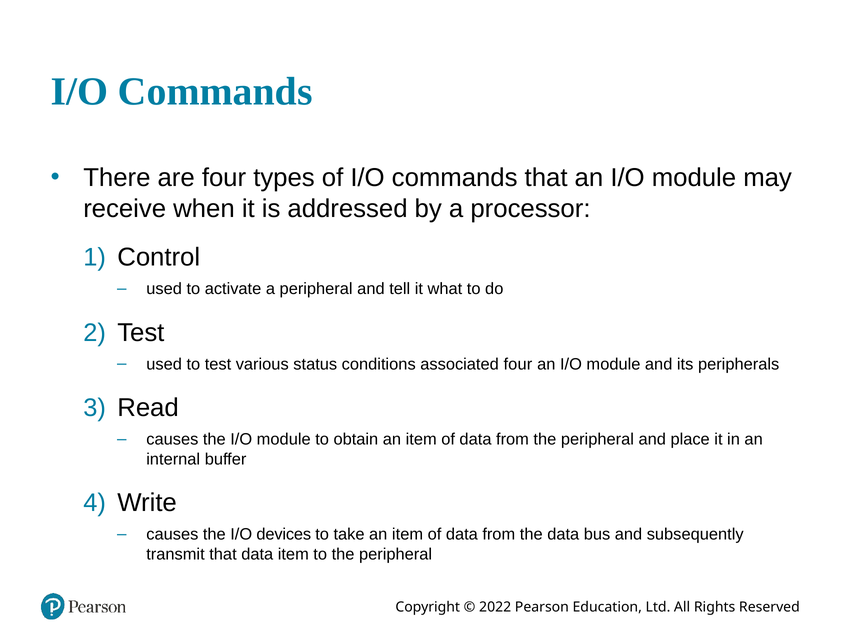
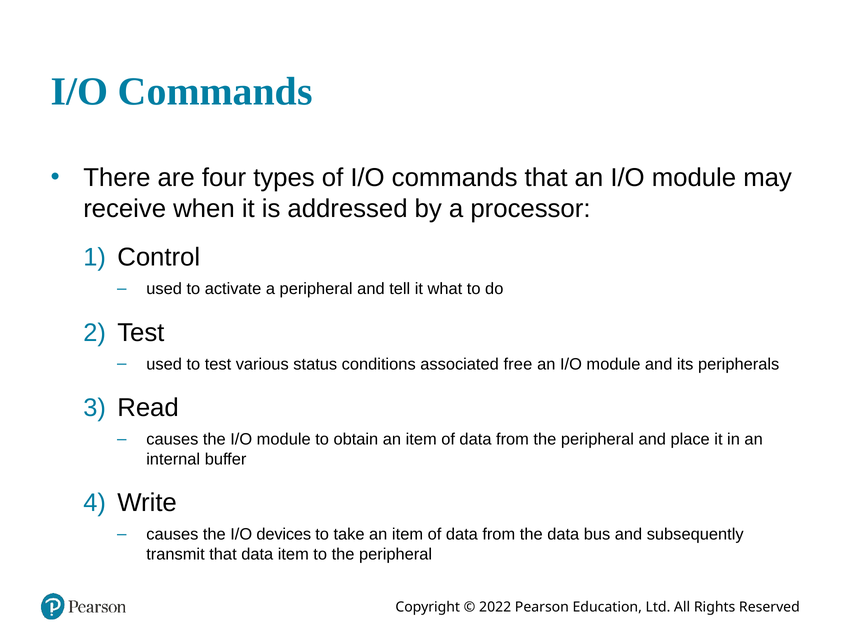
associated four: four -> free
